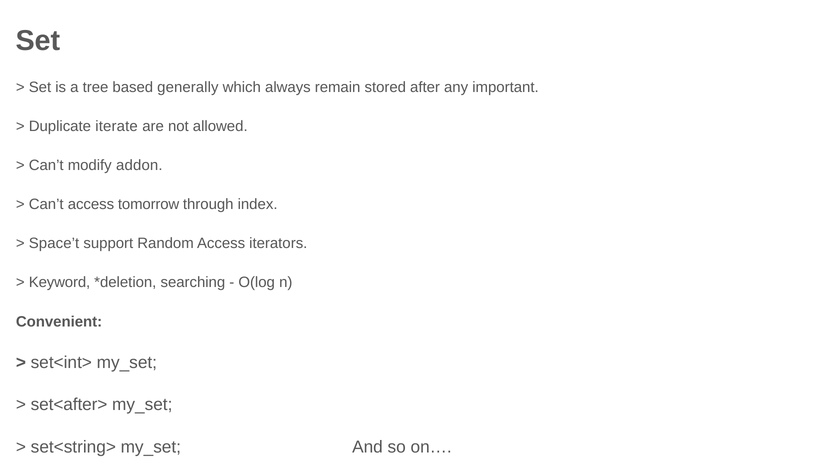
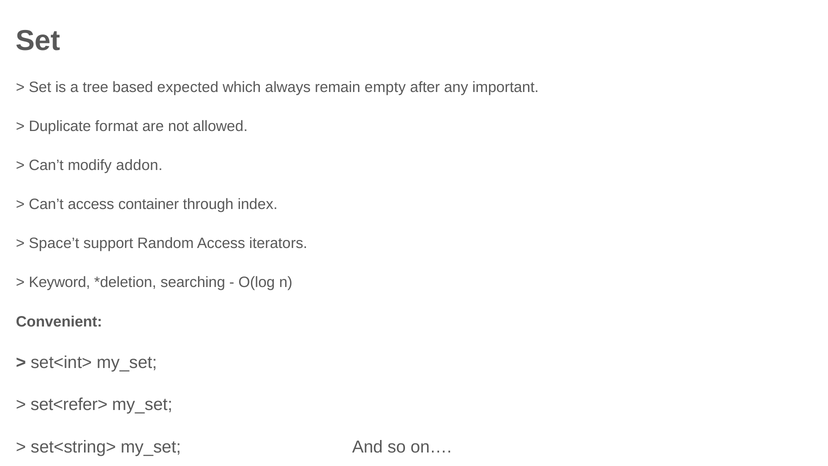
generally: generally -> expected
stored: stored -> empty
iterate: iterate -> format
tomorrow: tomorrow -> container
set<after>: set<after> -> set<refer>
